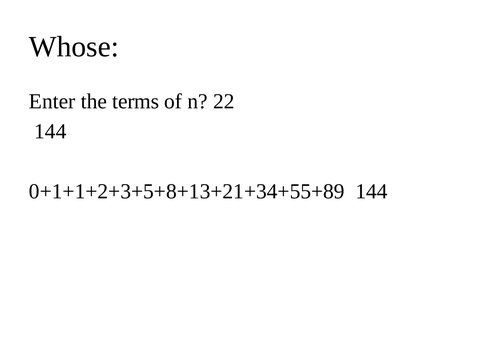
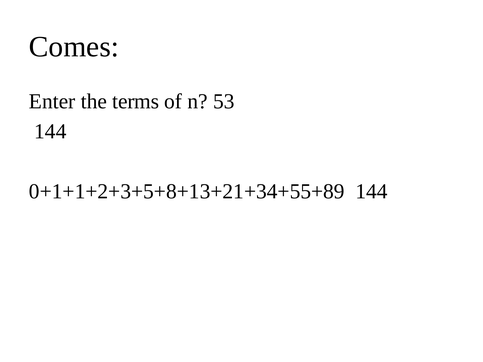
Whose: Whose -> Comes
22: 22 -> 53
